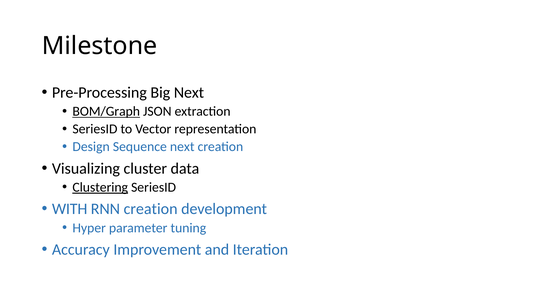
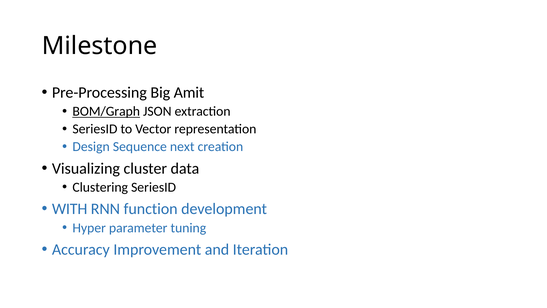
Big Next: Next -> Amit
Clustering underline: present -> none
RNN creation: creation -> function
